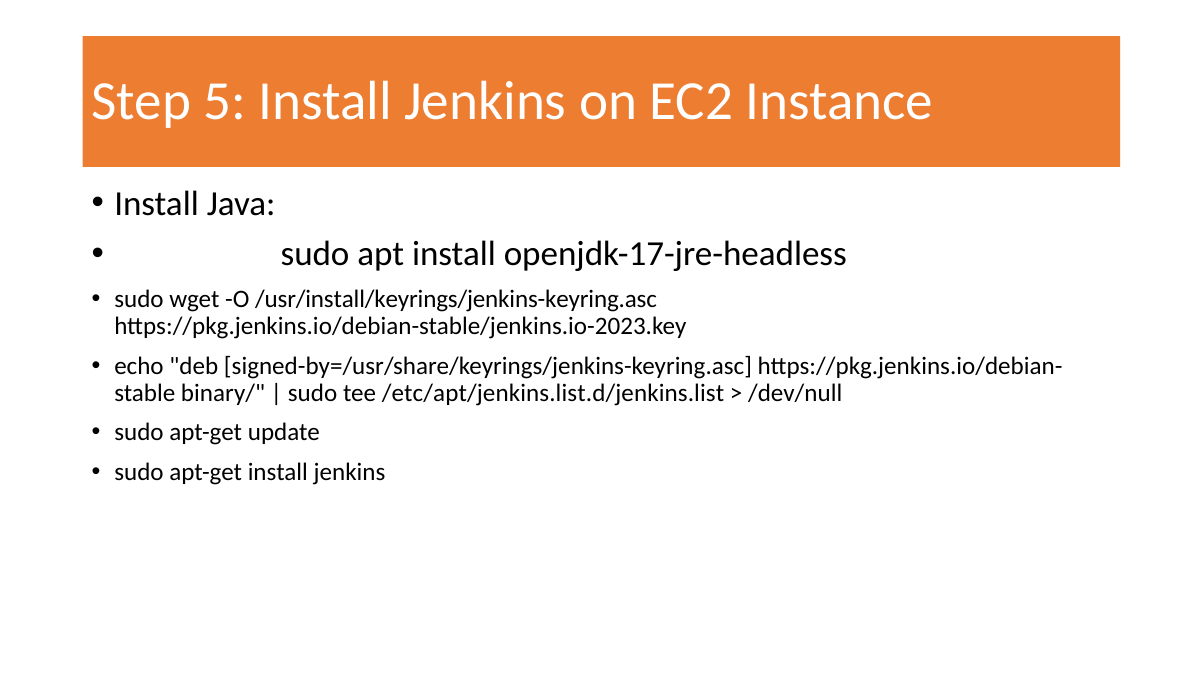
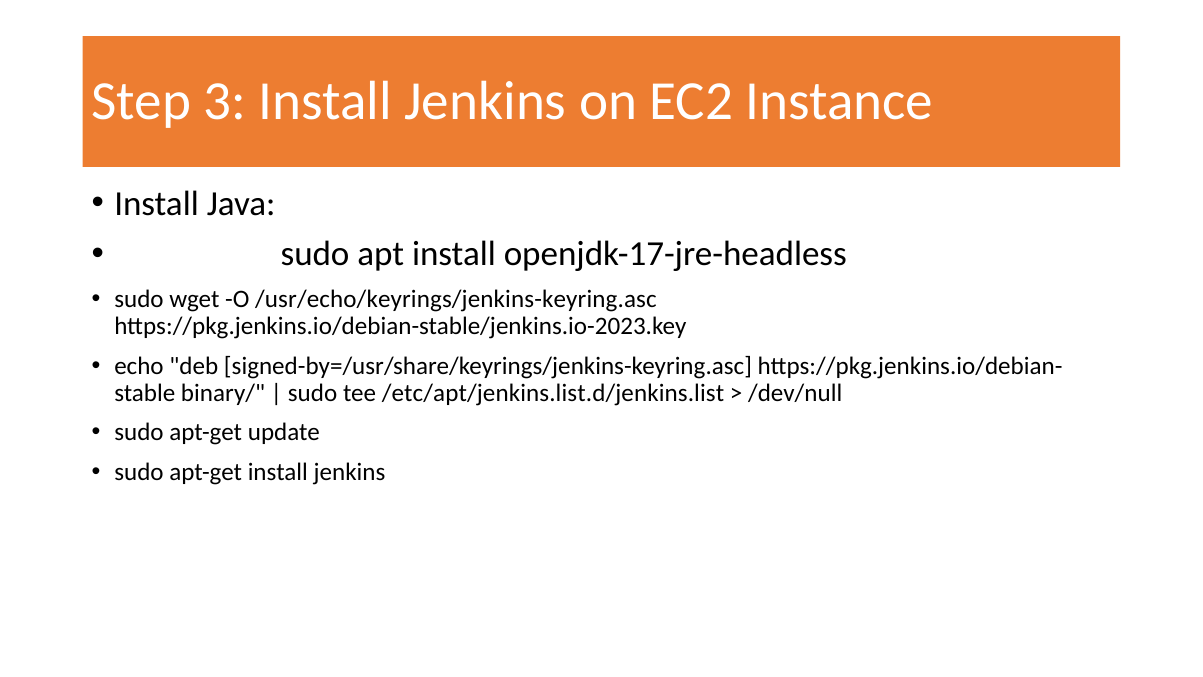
5: 5 -> 3
/usr/install/keyrings/jenkins-keyring.asc: /usr/install/keyrings/jenkins-keyring.asc -> /usr/echo/keyrings/jenkins-keyring.asc
